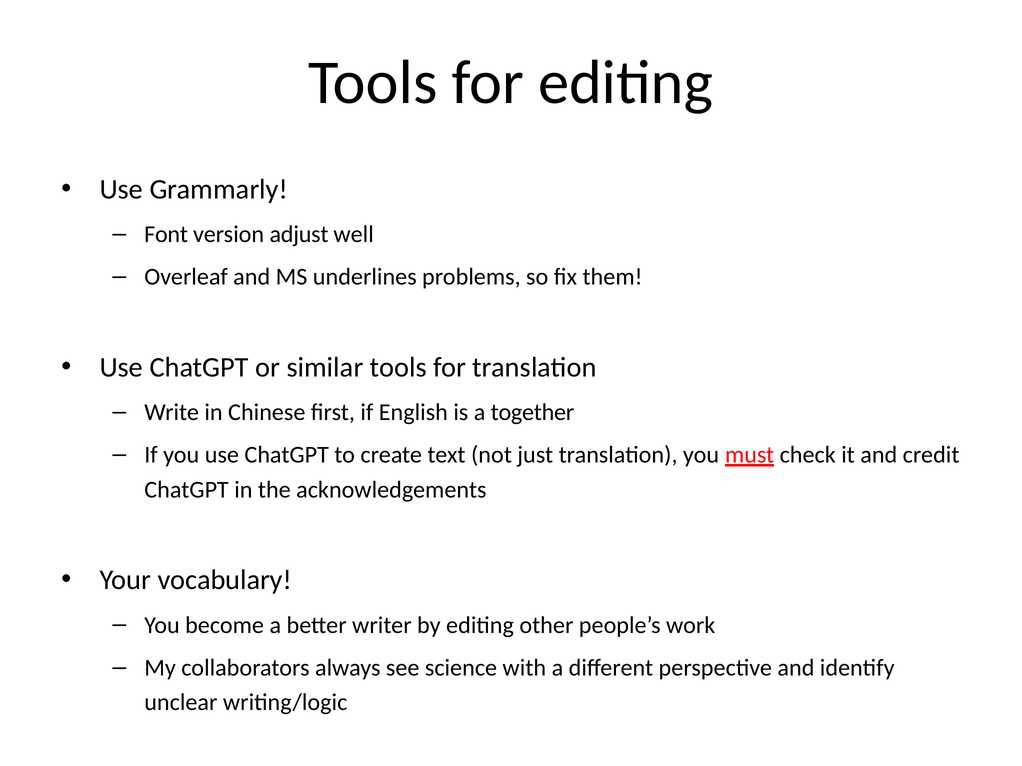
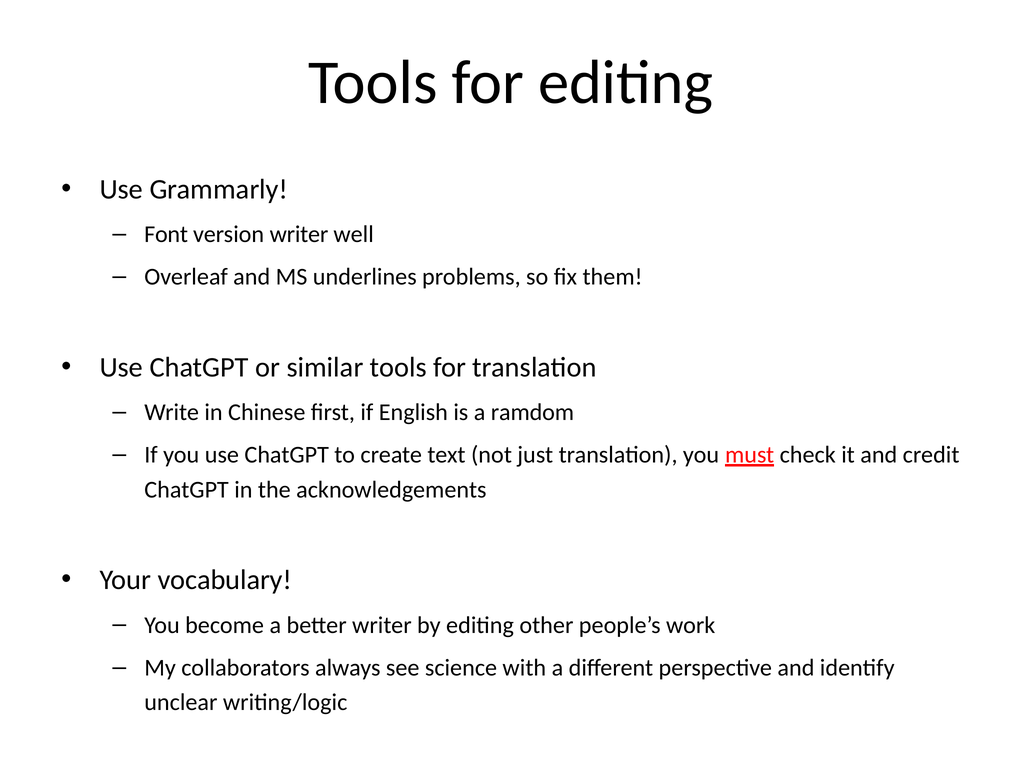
version adjust: adjust -> writer
together: together -> ramdom
